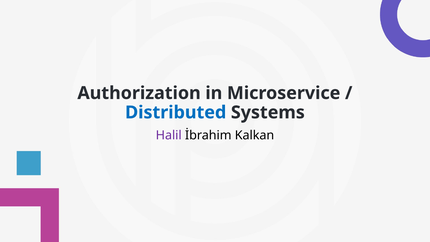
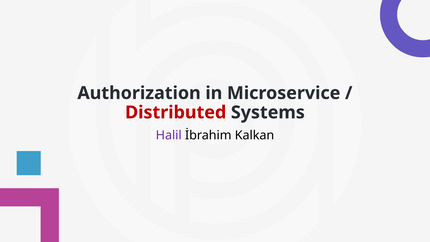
Distributed colour: blue -> red
